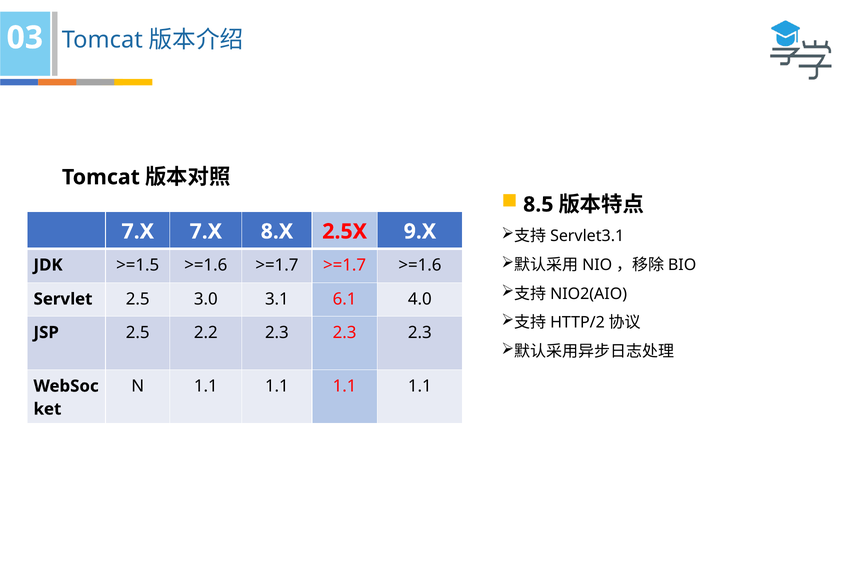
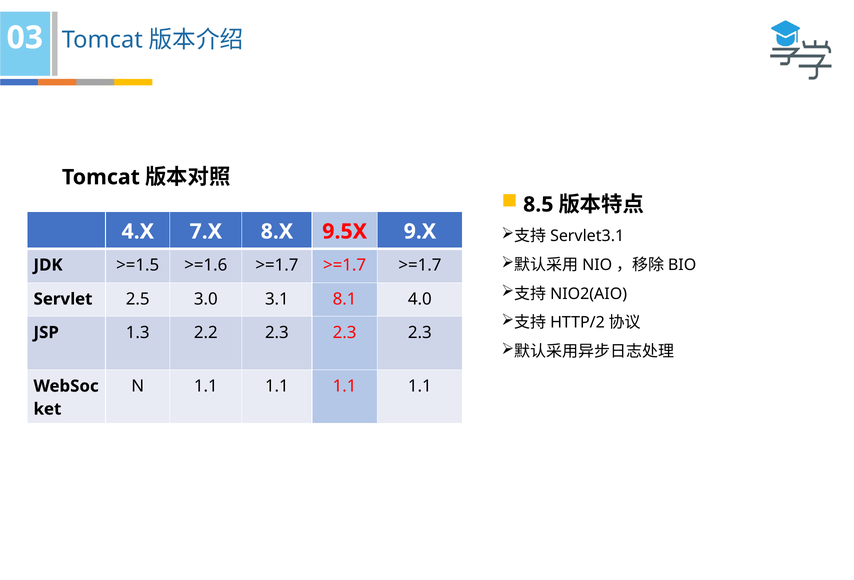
7.X at (138, 231): 7.X -> 4.X
2.5X: 2.5X -> 9.5X
>=1.7 >=1.7 >=1.6: >=1.6 -> >=1.7
6.1: 6.1 -> 8.1
JSP 2.5: 2.5 -> 1.3
